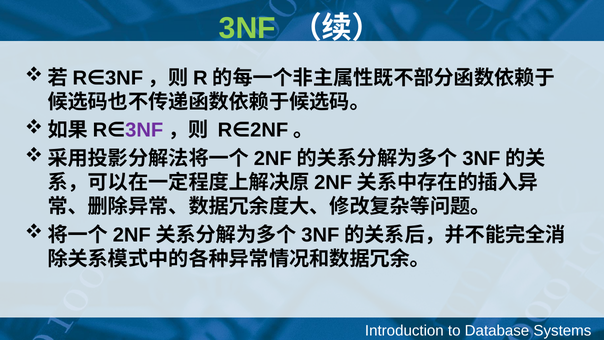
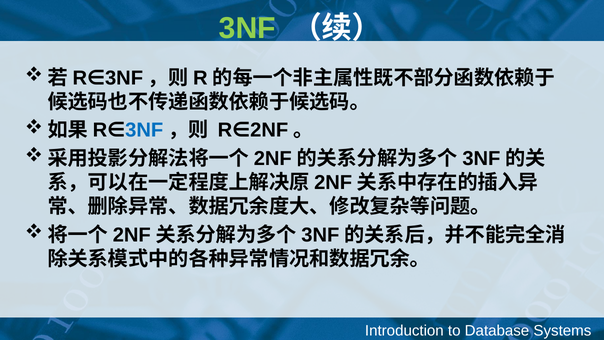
3NF at (144, 130) colour: purple -> blue
